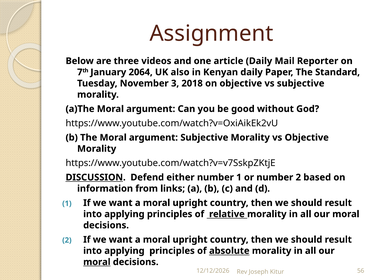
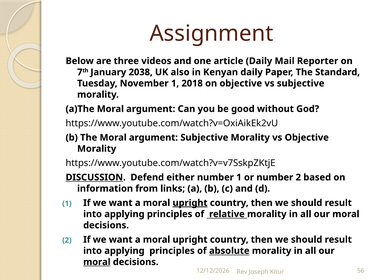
2064: 2064 -> 2038
November 3: 3 -> 1
upright at (190, 203) underline: none -> present
